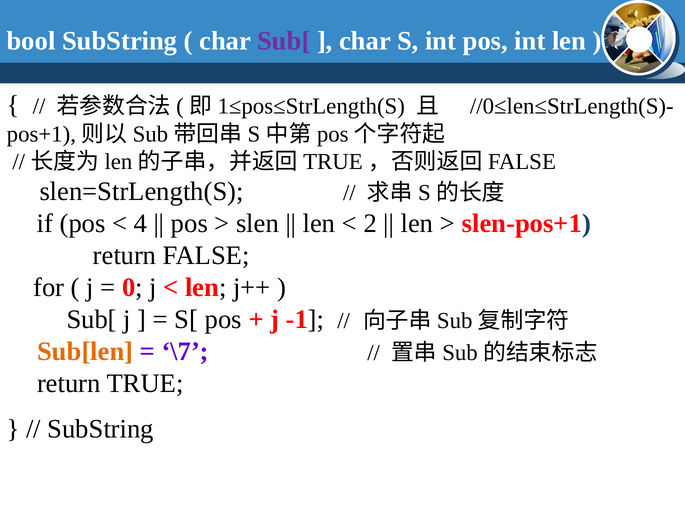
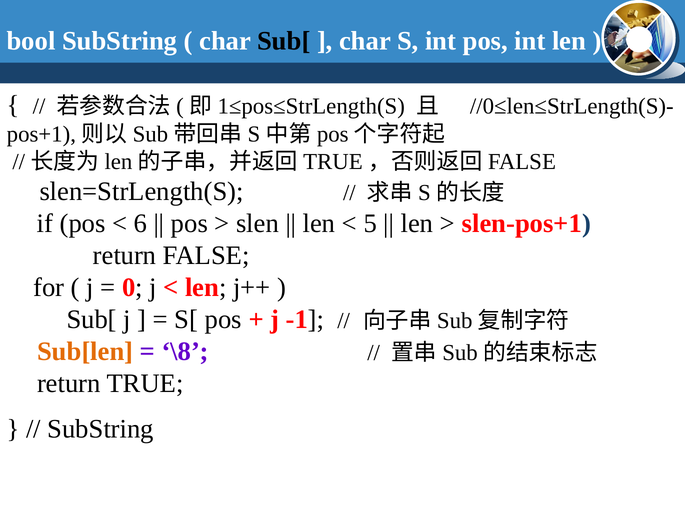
Sub[ at (284, 41) colour: purple -> black
4: 4 -> 6
2: 2 -> 5
\7: \7 -> \8
